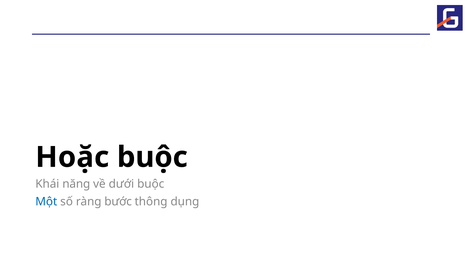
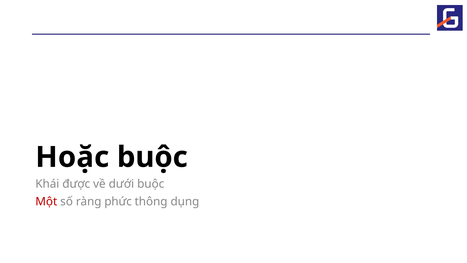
năng: năng -> được
Một colour: blue -> red
bước: bước -> phức
